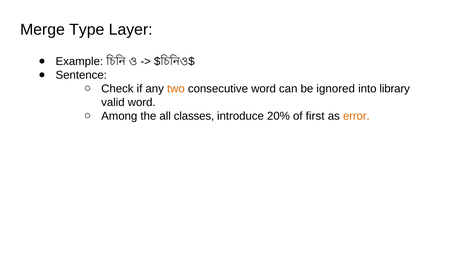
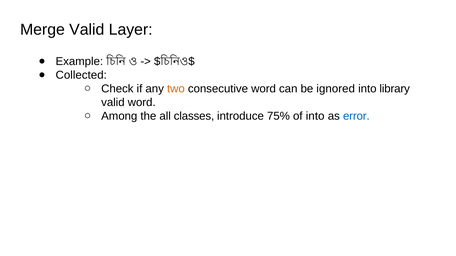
Merge Type: Type -> Valid
Sentence: Sentence -> Collected
20%: 20% -> 75%
of first: first -> into
error colour: orange -> blue
